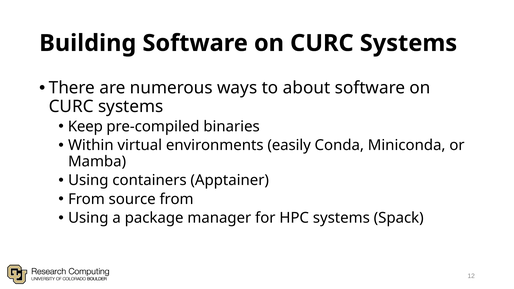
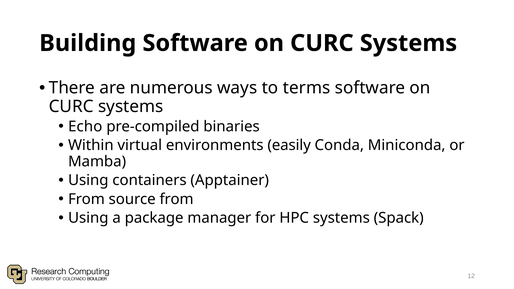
about: about -> terms
Keep: Keep -> Echo
